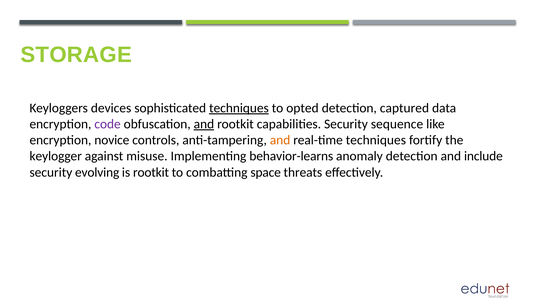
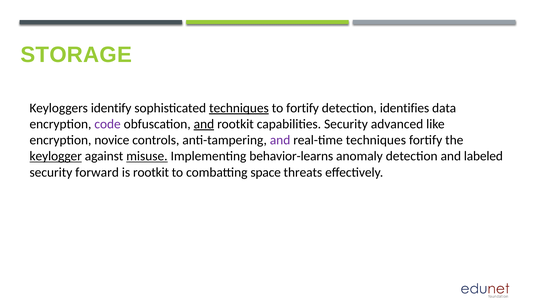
devices: devices -> identify
to opted: opted -> fortify
captured: captured -> identifies
sequence: sequence -> advanced
and at (280, 140) colour: orange -> purple
keylogger underline: none -> present
misuse underline: none -> present
include: include -> labeled
evolving: evolving -> forward
